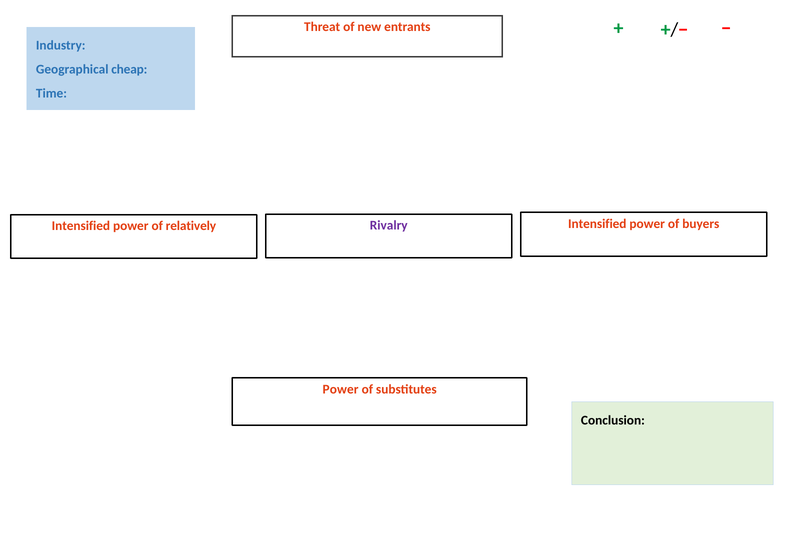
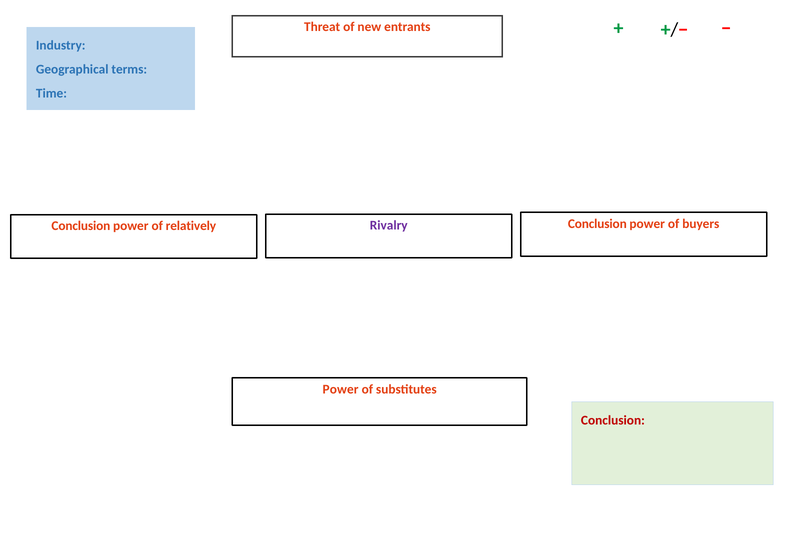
cheap: cheap -> terms
Intensified at (597, 224): Intensified -> Conclusion
Intensified at (81, 226): Intensified -> Conclusion
Conclusion at (613, 421) colour: black -> red
